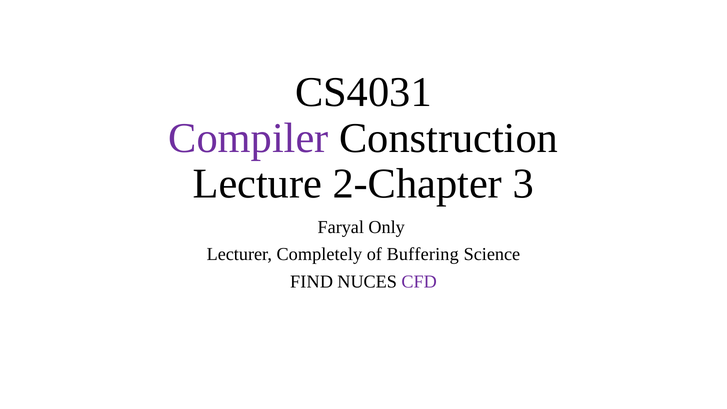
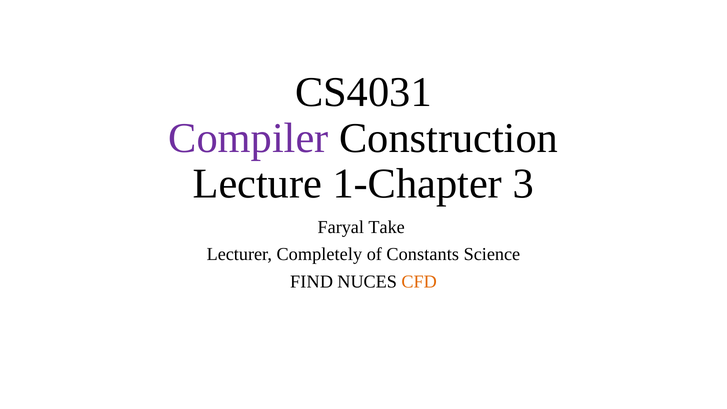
2-Chapter: 2-Chapter -> 1-Chapter
Only: Only -> Take
Buffering: Buffering -> Constants
CFD colour: purple -> orange
